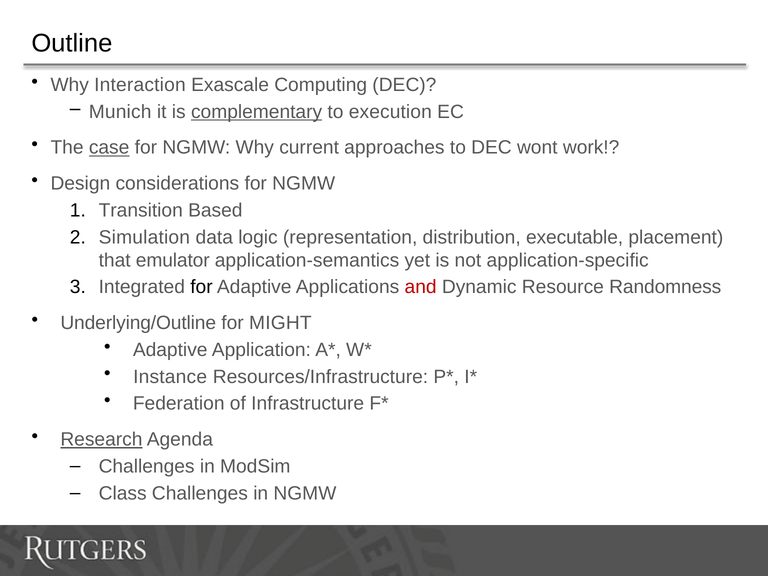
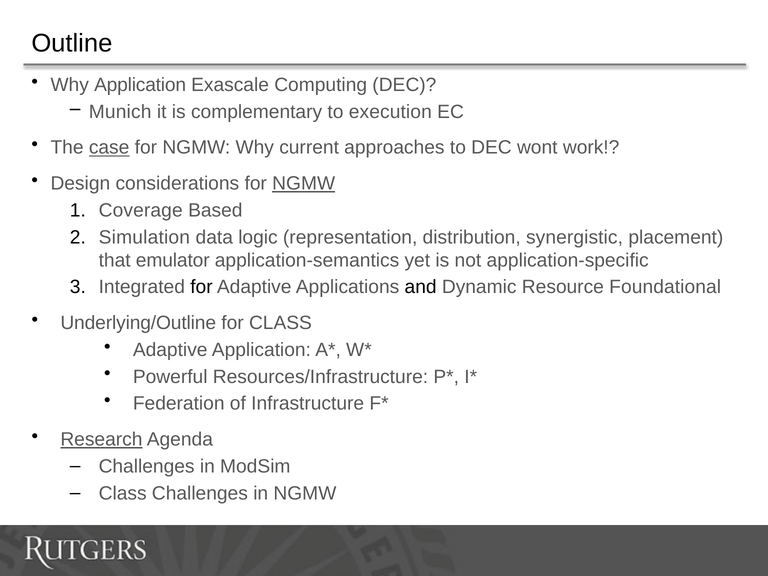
Why Interaction: Interaction -> Application
complementary underline: present -> none
NGMW at (304, 183) underline: none -> present
Transition: Transition -> Coverage
executable: executable -> synergistic
and colour: red -> black
Randomness: Randomness -> Foundational
for MIGHT: MIGHT -> CLASS
Instance: Instance -> Powerful
